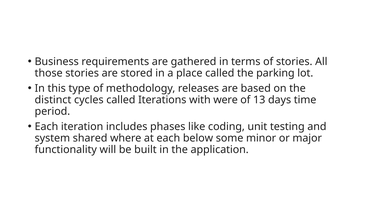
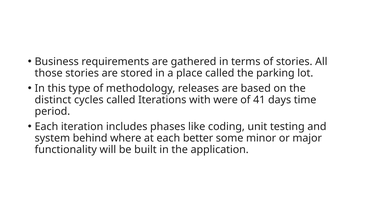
13: 13 -> 41
shared: shared -> behind
below: below -> better
